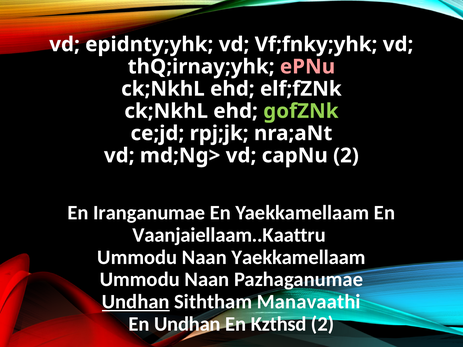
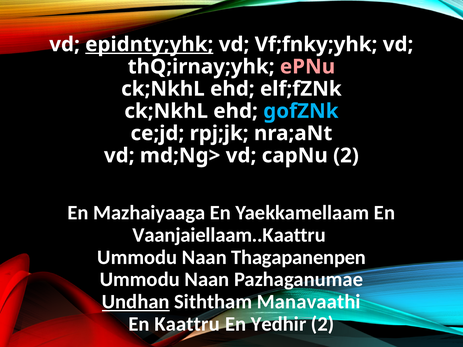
epidnty;yhk underline: none -> present
gofZNk colour: light green -> light blue
Iranganumae: Iranganumae -> Mazhaiyaaga
Naan Yaekkamellaam: Yaekkamellaam -> Thagapanenpen
En Undhan: Undhan -> Kaattru
Kzthsd: Kzthsd -> Yedhir
